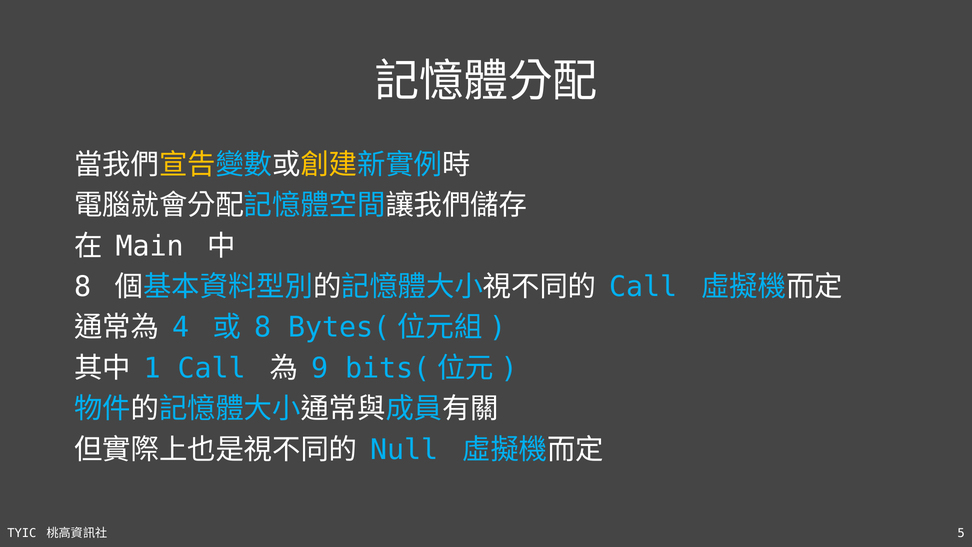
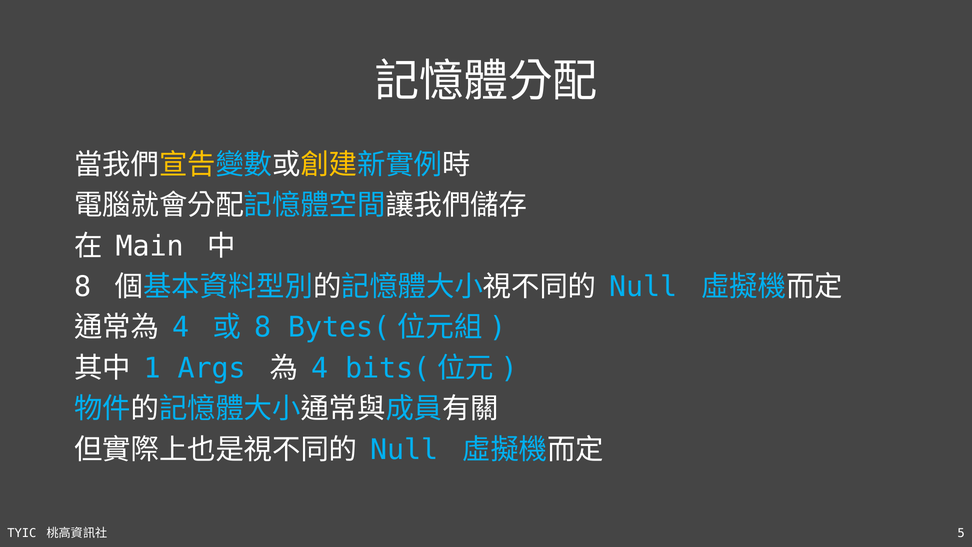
Call at (643, 287): Call -> Null
1 Call: Call -> Args
9 at (320, 368): 9 -> 4
